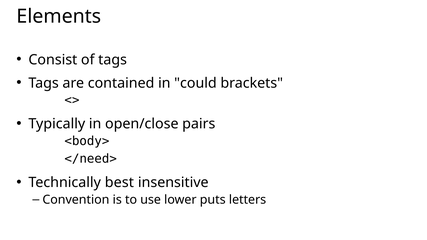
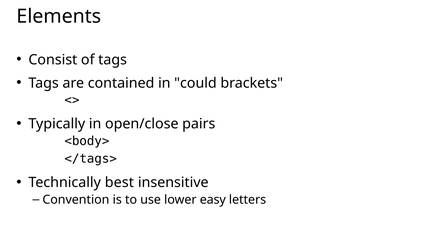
</need>: </need> -> </tags>
puts: puts -> easy
